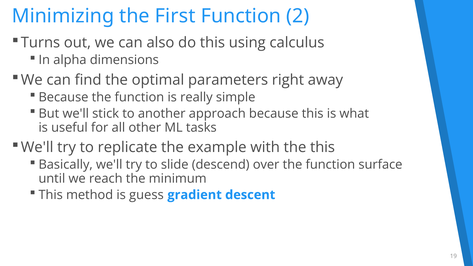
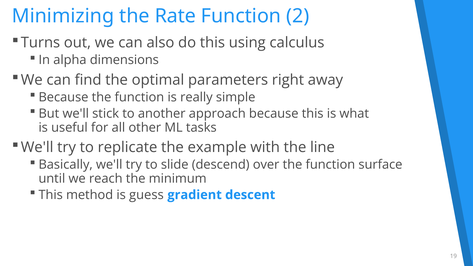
First: First -> Rate
the this: this -> line
